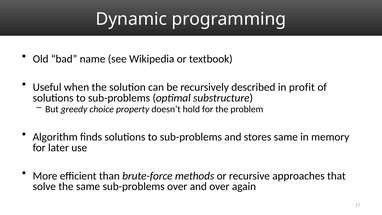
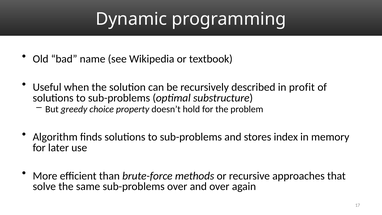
stores same: same -> index
